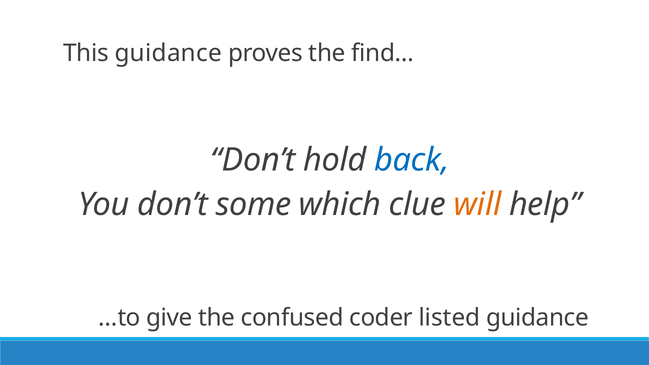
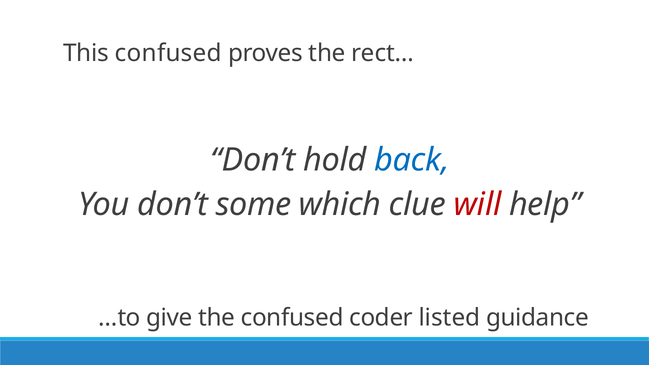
This guidance: guidance -> confused
find…: find… -> rect…
will colour: orange -> red
